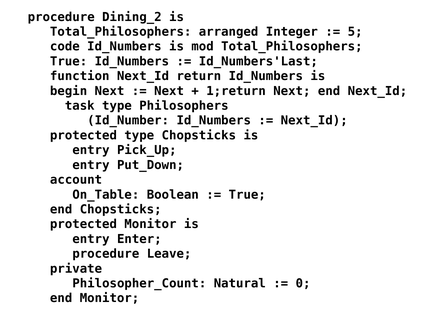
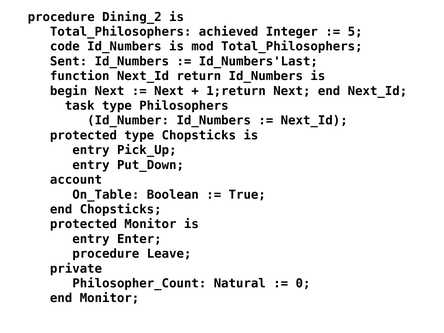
arranged: arranged -> achieved
True at (69, 61): True -> Sent
